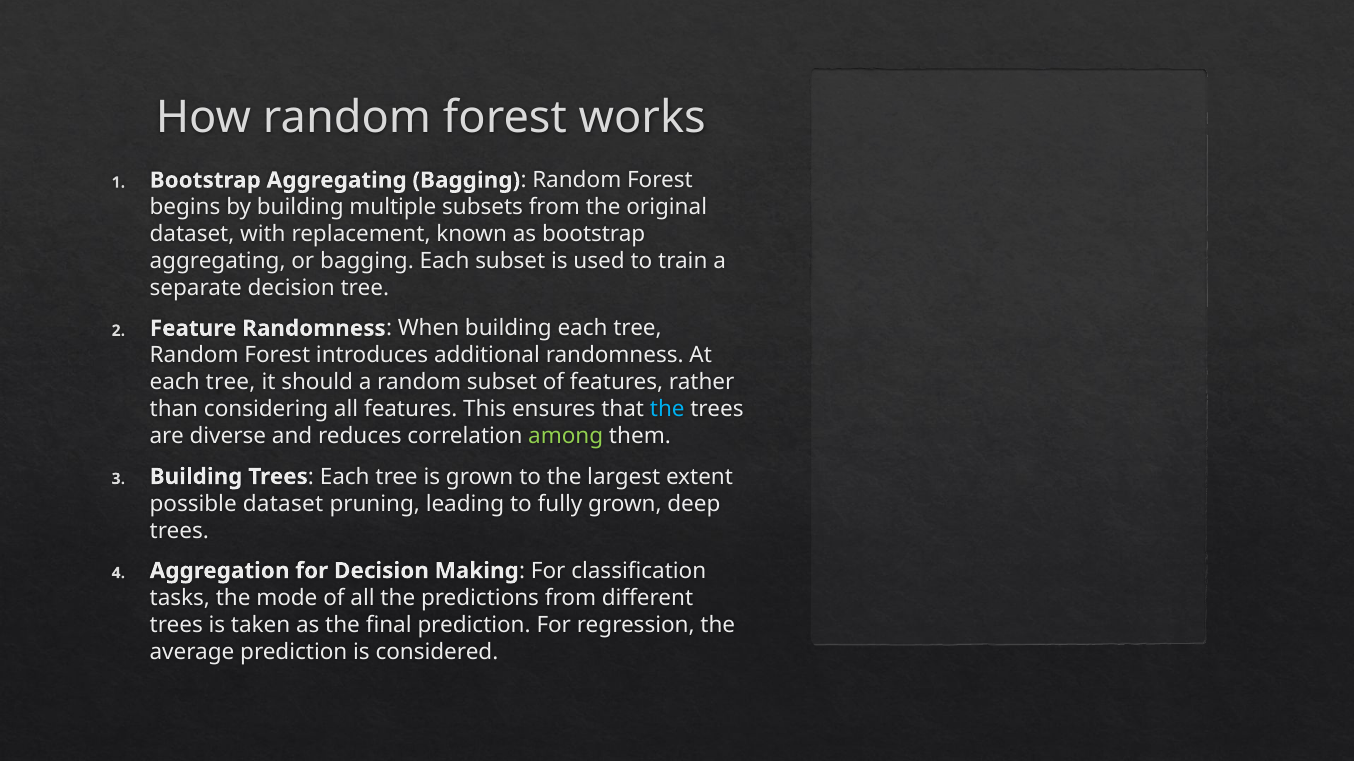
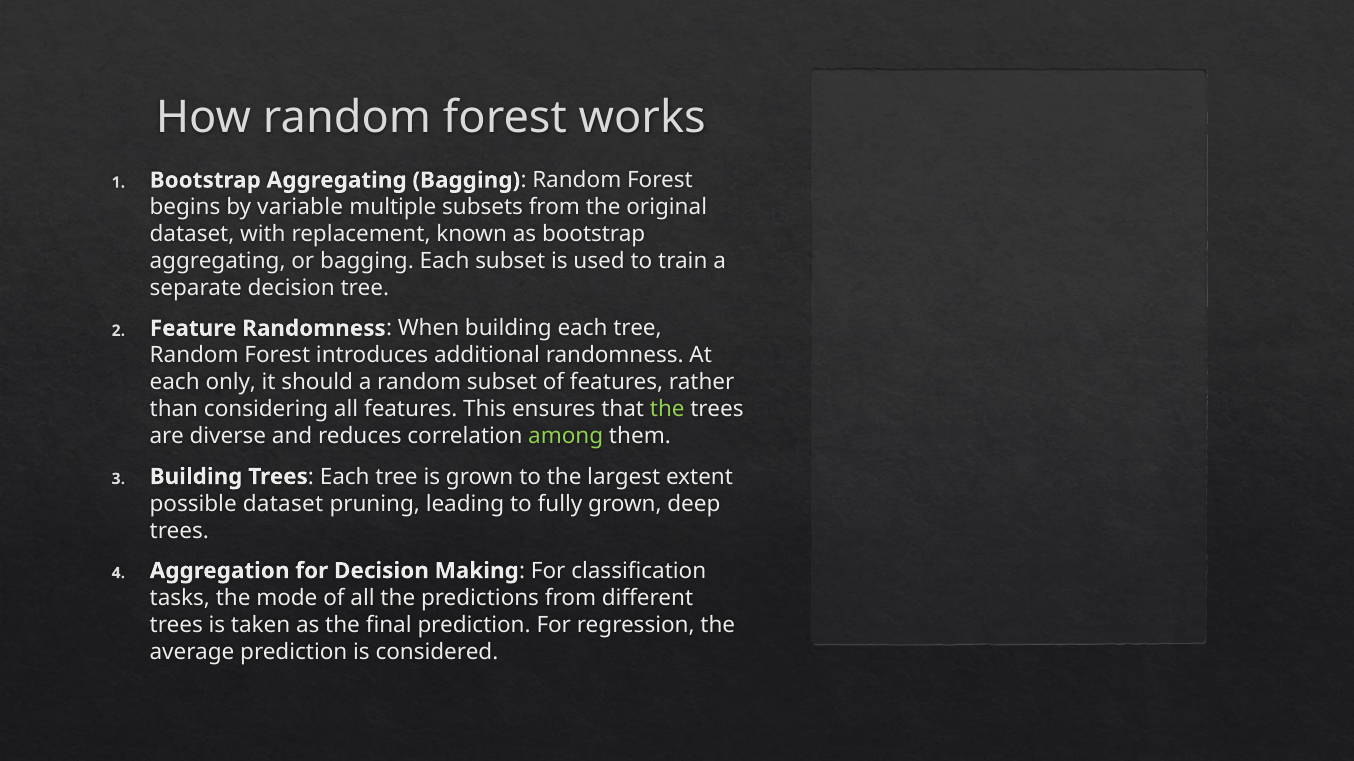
by building: building -> variable
tree at (231, 383): tree -> only
the at (667, 410) colour: light blue -> light green
